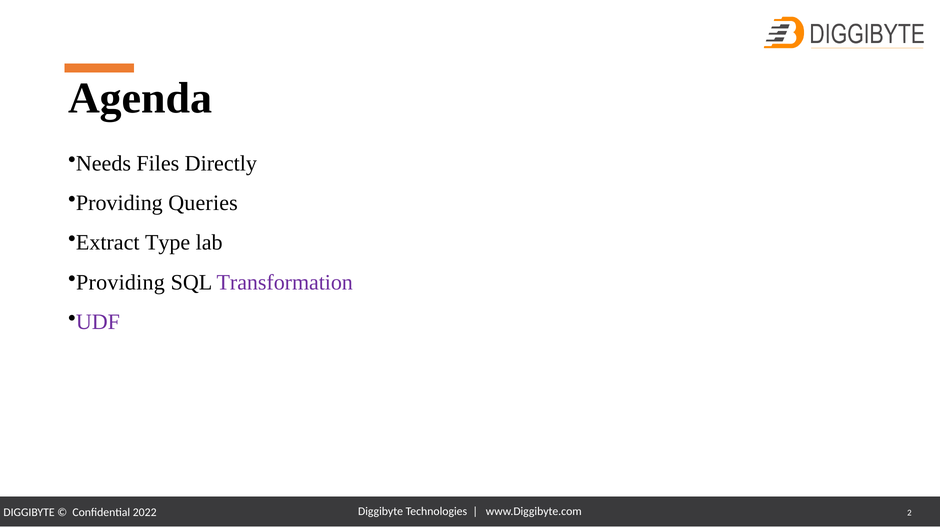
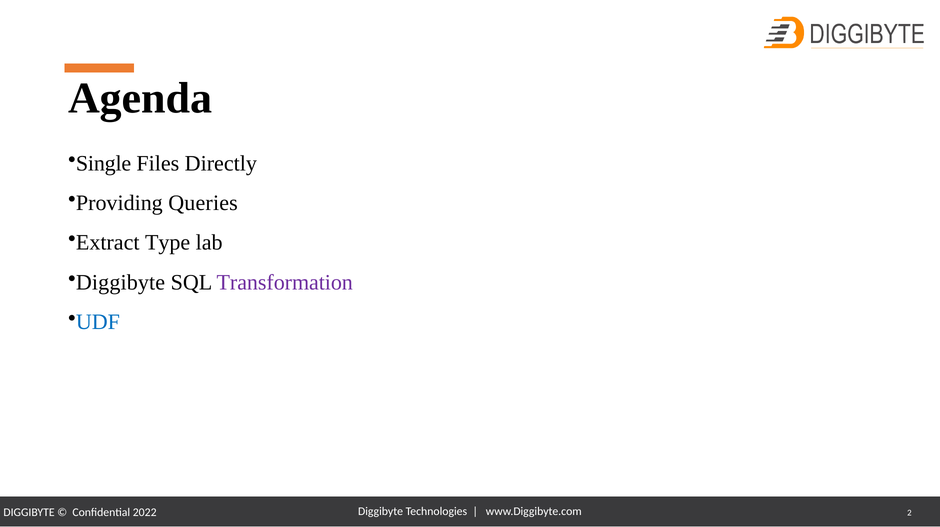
Needs: Needs -> Single
Providing at (120, 283): Providing -> Diggibyte
UDF colour: purple -> blue
